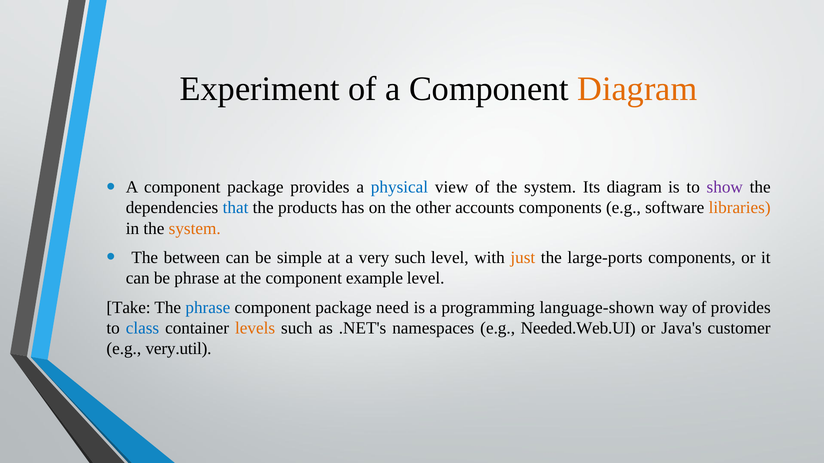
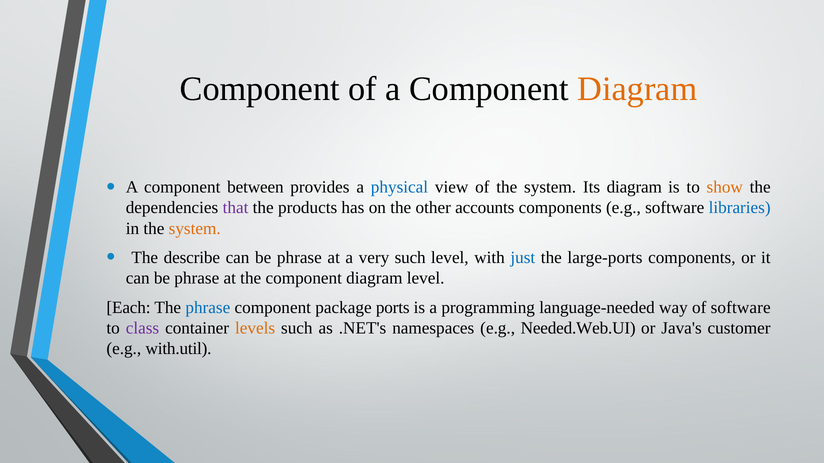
Experiment at (260, 89): Experiment -> Component
A component package: package -> between
show colour: purple -> orange
that colour: blue -> purple
libraries colour: orange -> blue
between: between -> describe
simple at (299, 258): simple -> phrase
just colour: orange -> blue
the component example: example -> diagram
Take: Take -> Each
need: need -> ports
language-shown: language-shown -> language-needed
of provides: provides -> software
class colour: blue -> purple
very.util: very.util -> with.util
